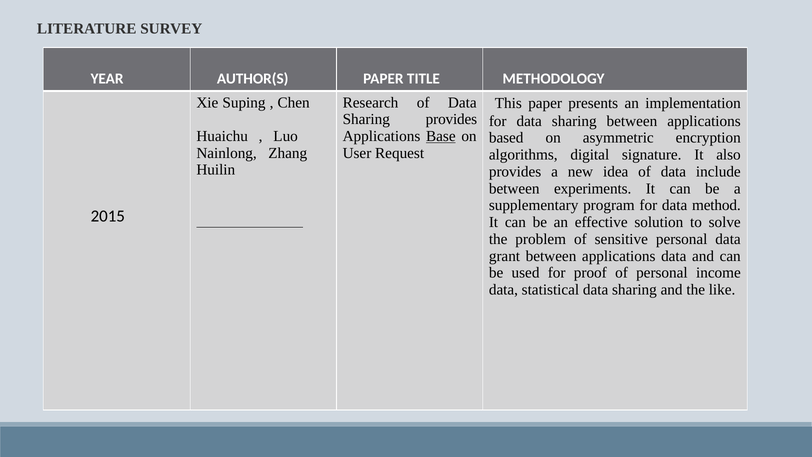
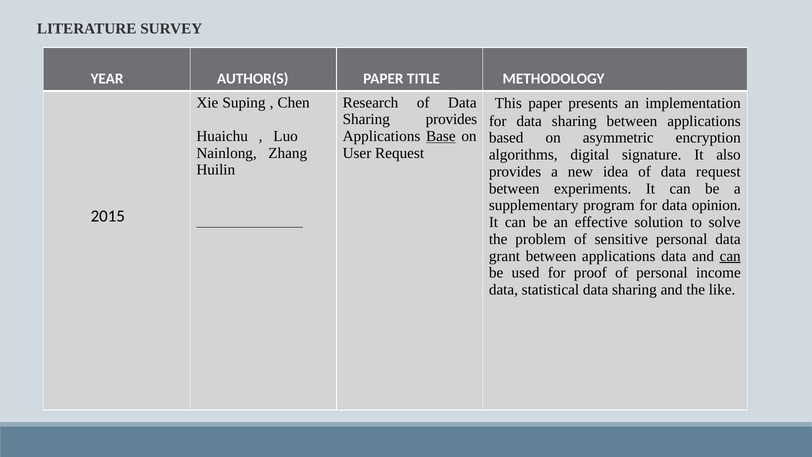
data include: include -> request
method: method -> opinion
can at (730, 256) underline: none -> present
